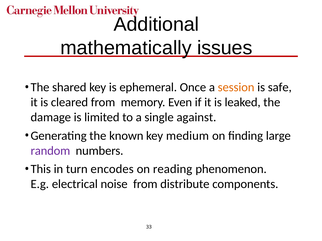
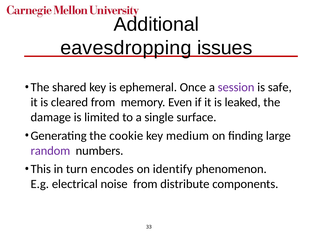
mathematically: mathematically -> eavesdropping
session colour: orange -> purple
against: against -> surface
known: known -> cookie
reading: reading -> identify
